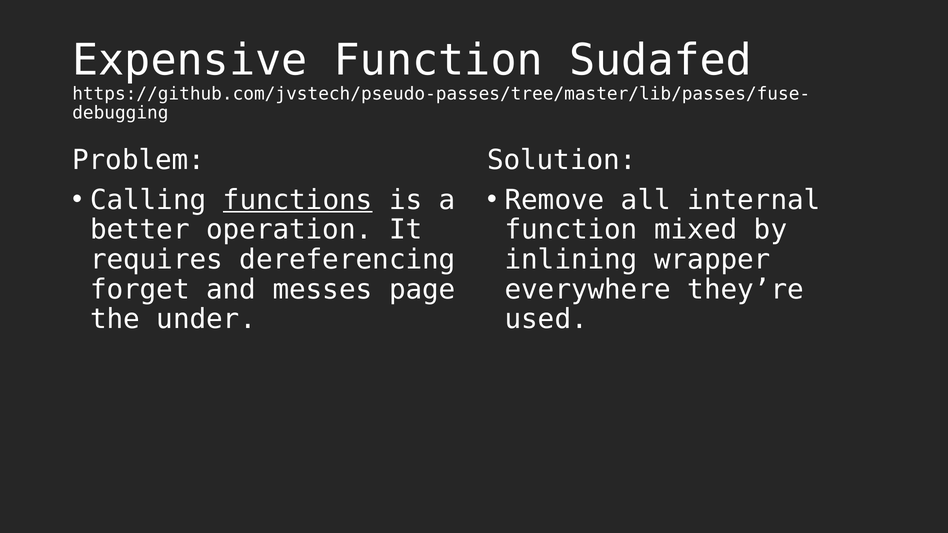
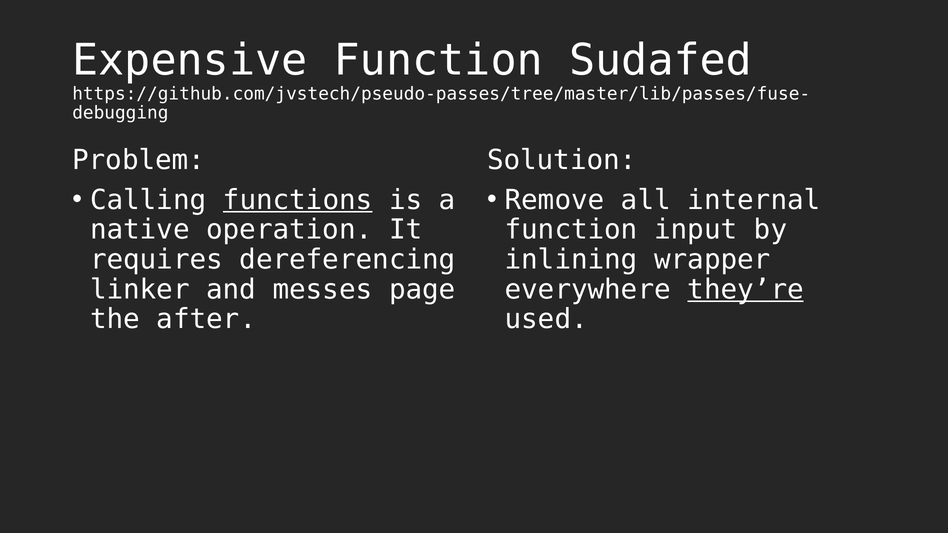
better: better -> native
mixed: mixed -> input
forget: forget -> linker
they’re underline: none -> present
under: under -> after
